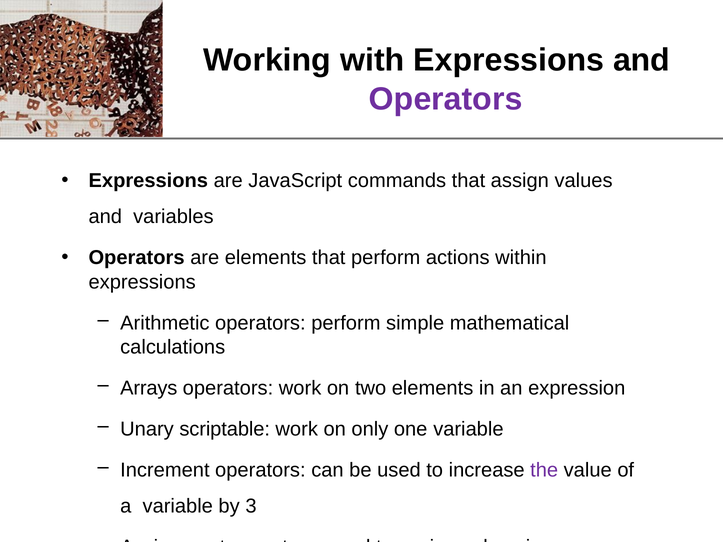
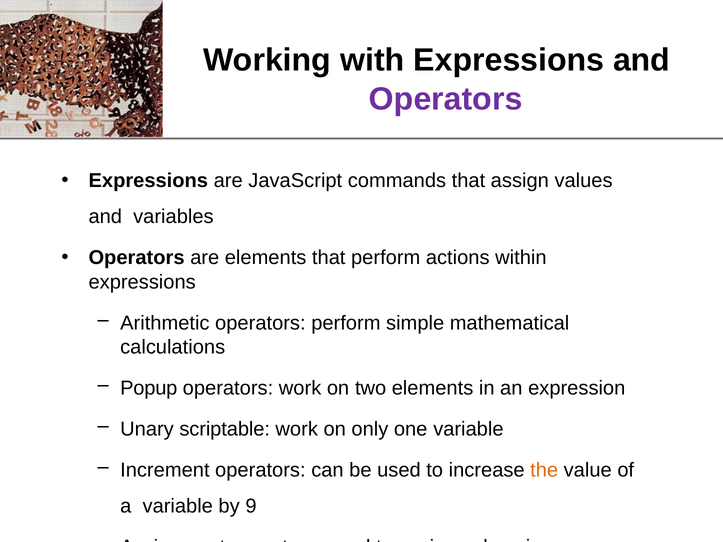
Arrays: Arrays -> Popup
the colour: purple -> orange
3: 3 -> 9
